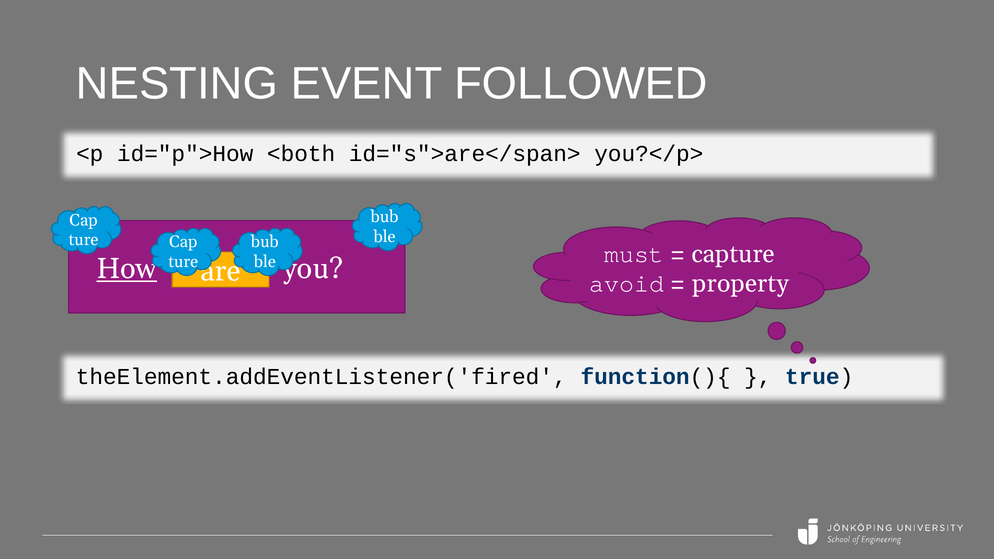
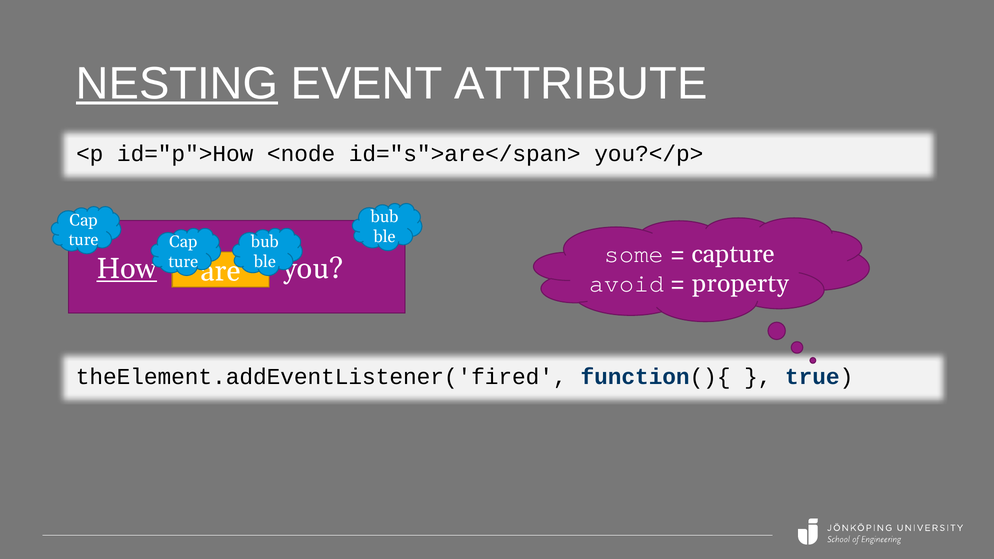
NESTING underline: none -> present
FOLLOWED: FOLLOWED -> ATTRIBUTE
<both: <both -> <node
must: must -> some
